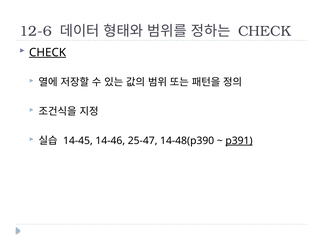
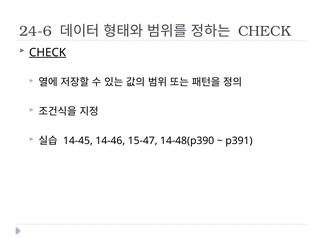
12-6: 12-6 -> 24-6
25-47: 25-47 -> 15-47
p391 underline: present -> none
